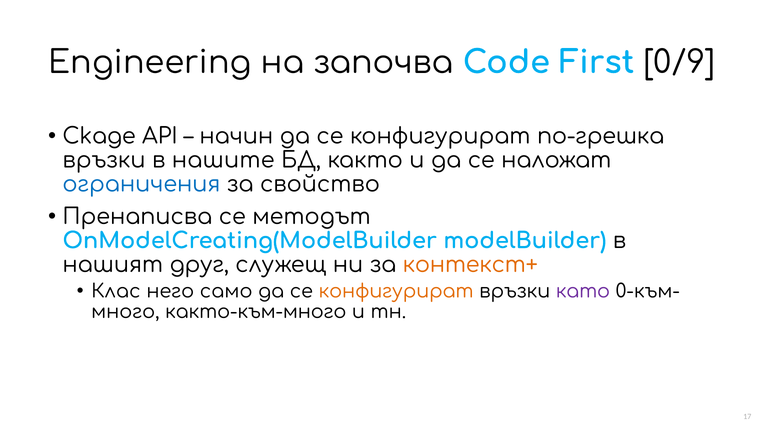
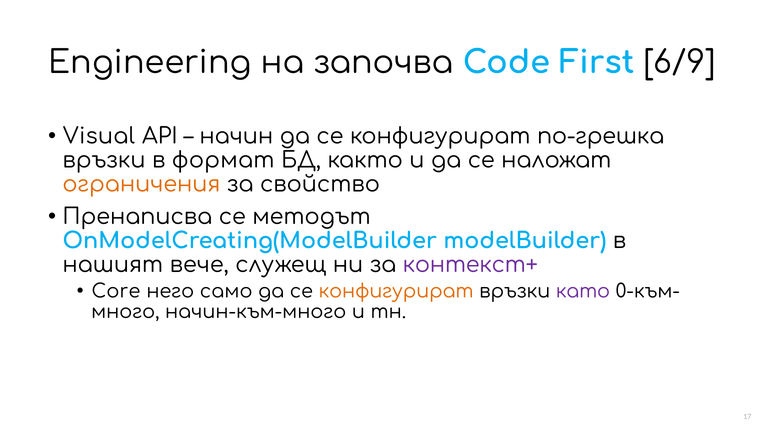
0/9: 0/9 -> 6/9
Ckage: Ckage -> Visual
нашите: нашите -> формат
ограничения colour: blue -> orange
друг: друг -> вече
контекст+ colour: orange -> purple
Клас: Клас -> Core
както-към-много: както-към-много -> начин-към-много
